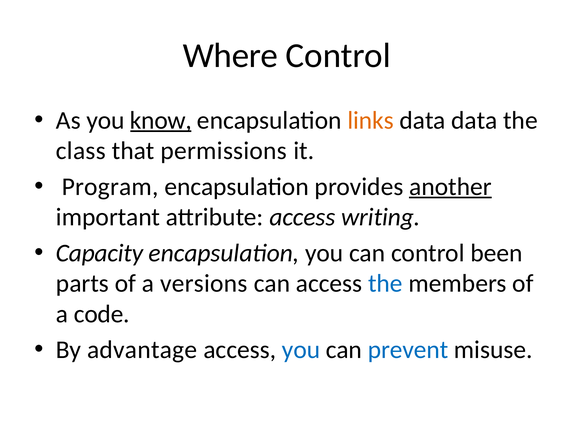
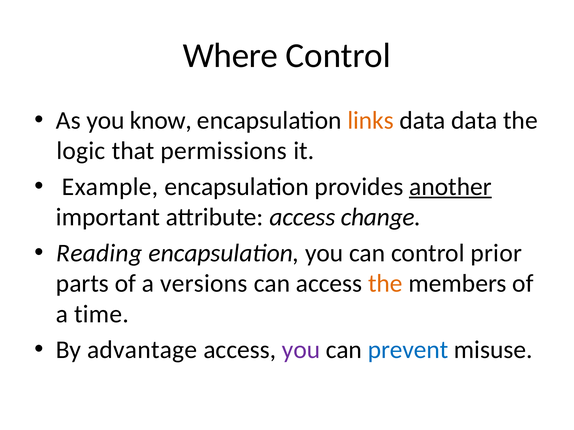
know underline: present -> none
class: class -> logic
Program: Program -> Example
writing: writing -> change
Capacity: Capacity -> Reading
been: been -> prior
the at (385, 284) colour: blue -> orange
code: code -> time
you at (301, 350) colour: blue -> purple
